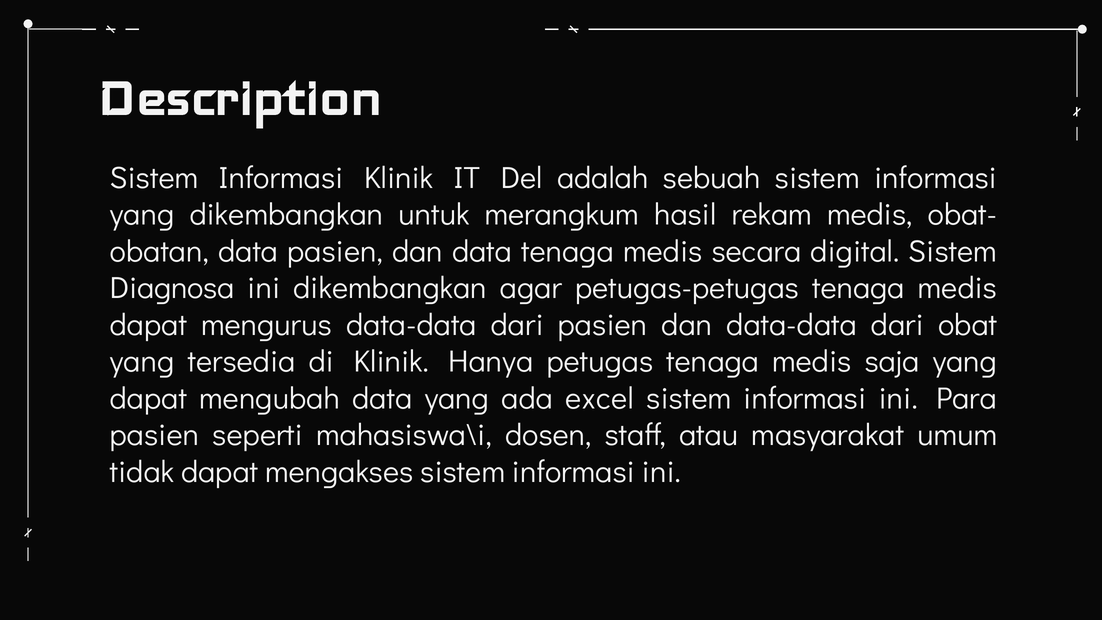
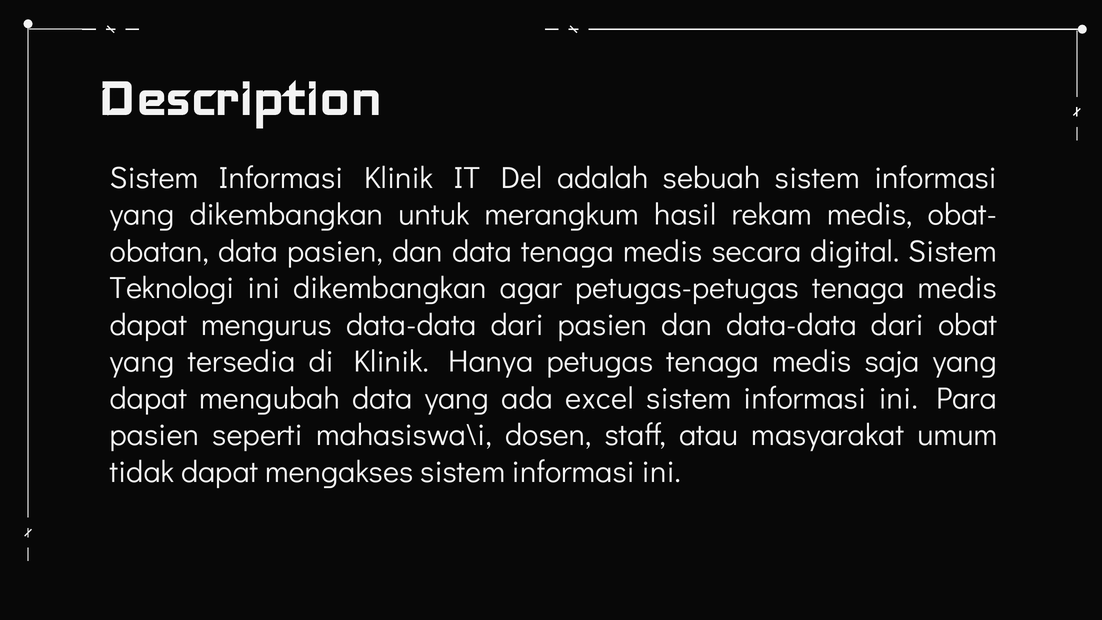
Diagnosa: Diagnosa -> Teknologi
